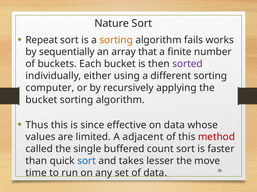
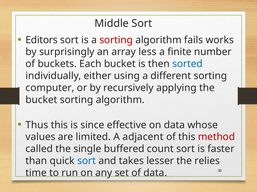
Nature: Nature -> Middle
Repeat: Repeat -> Editors
sorting at (116, 40) colour: orange -> red
sequentially: sequentially -> surprisingly
that: that -> less
sorted colour: purple -> blue
move: move -> relies
